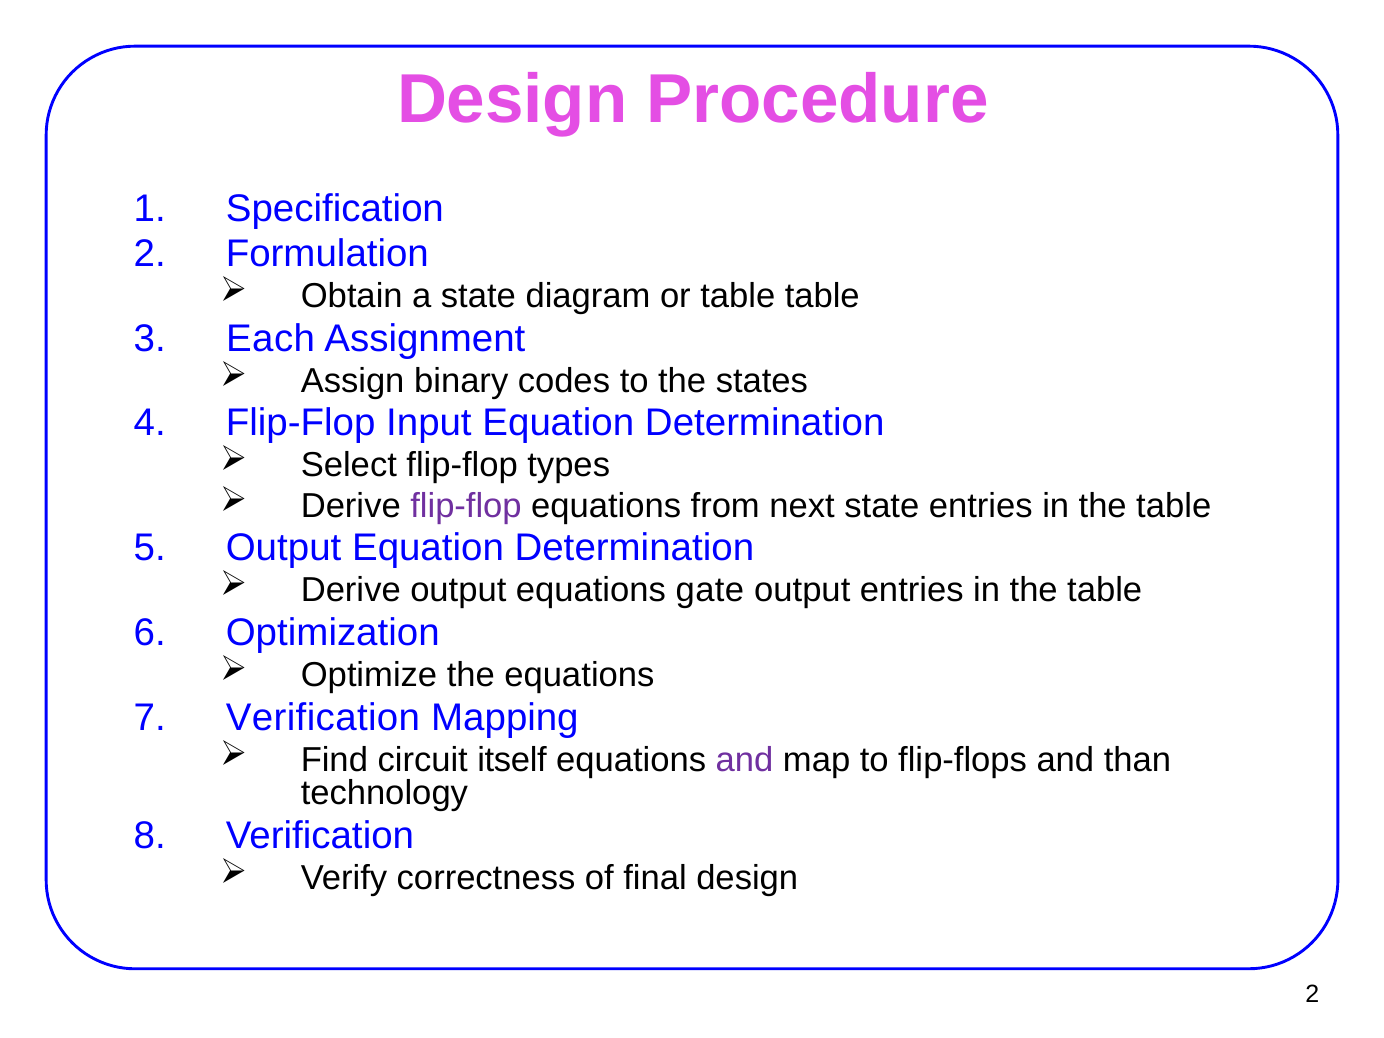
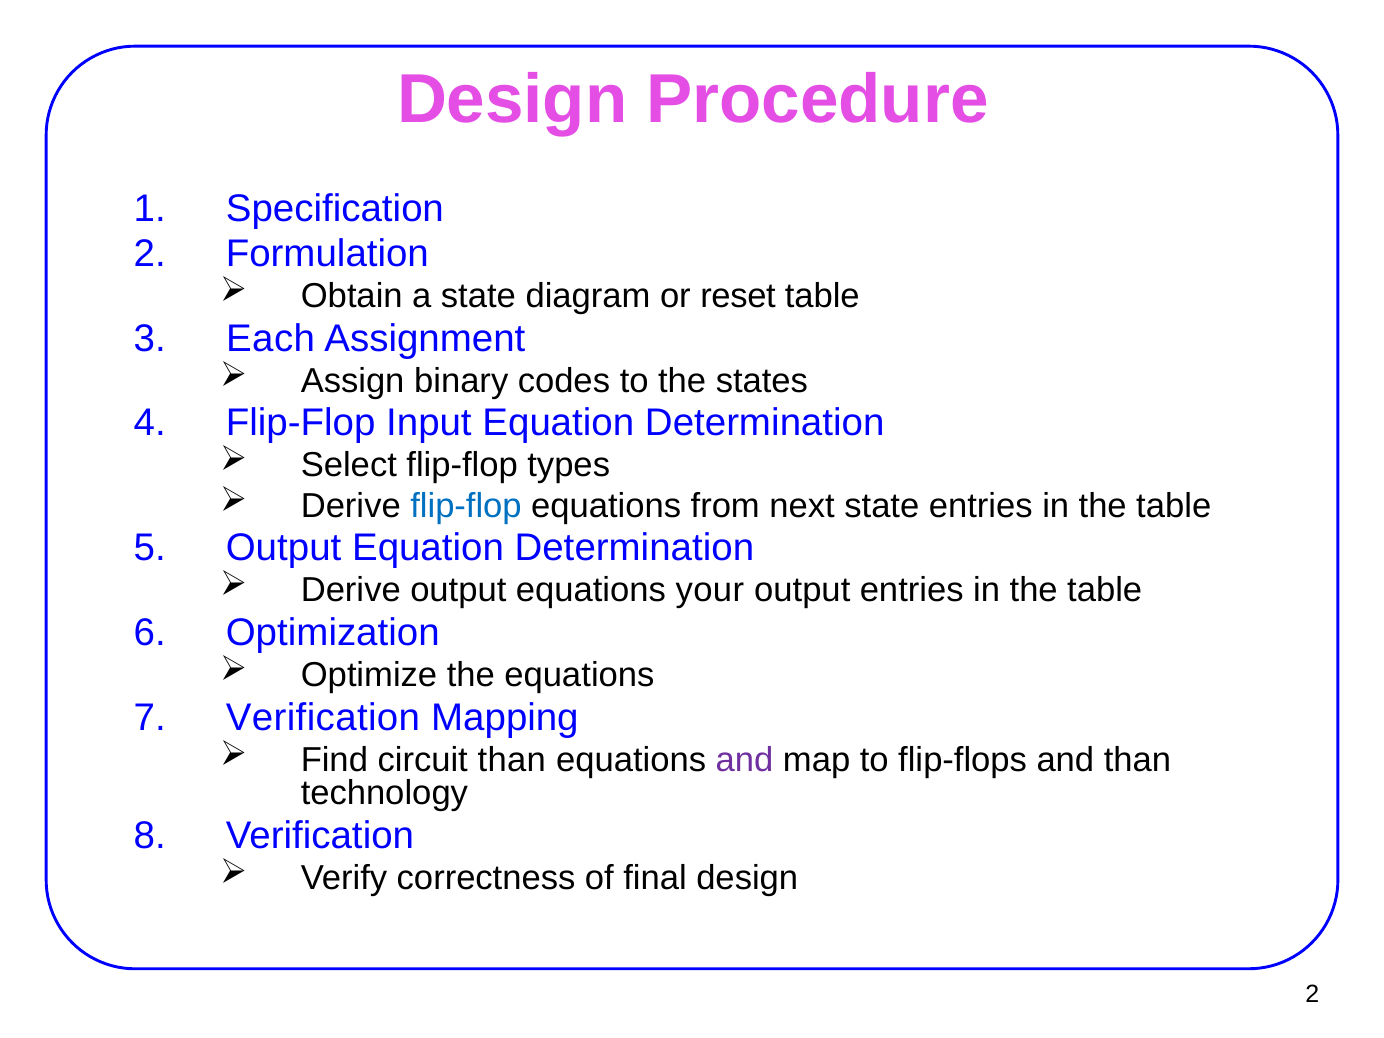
or table: table -> reset
flip-flop at (466, 506) colour: purple -> blue
gate: gate -> your
circuit itself: itself -> than
